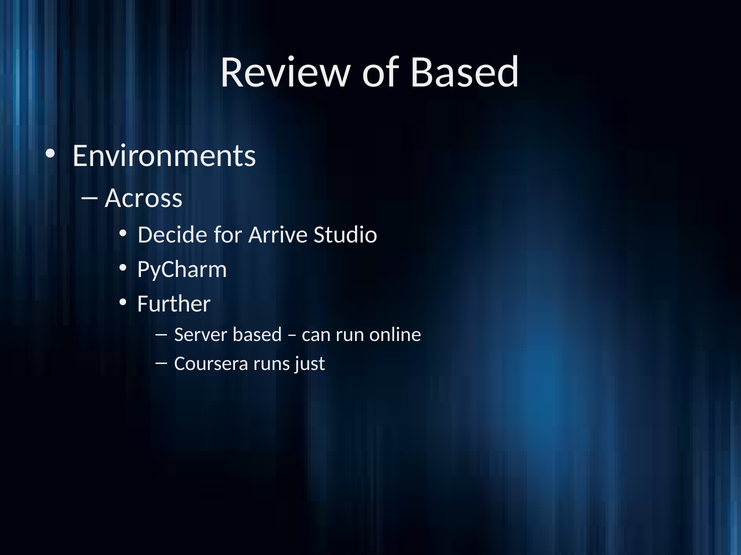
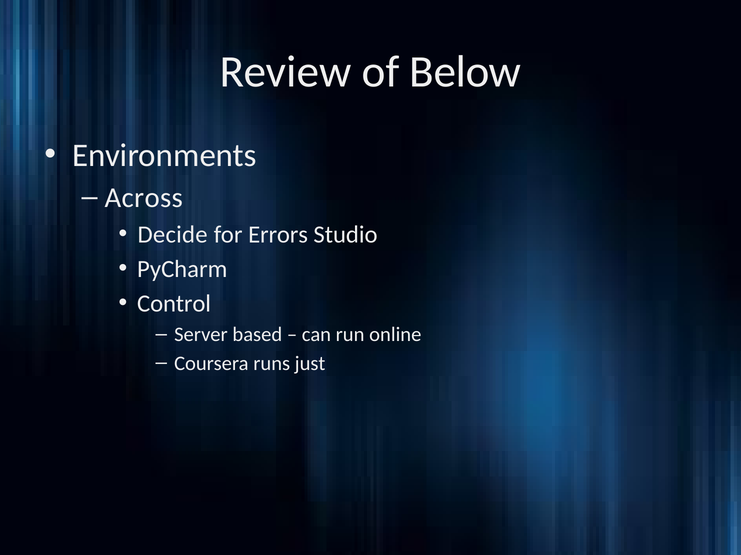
of Based: Based -> Below
Arrive: Arrive -> Errors
Further: Further -> Control
